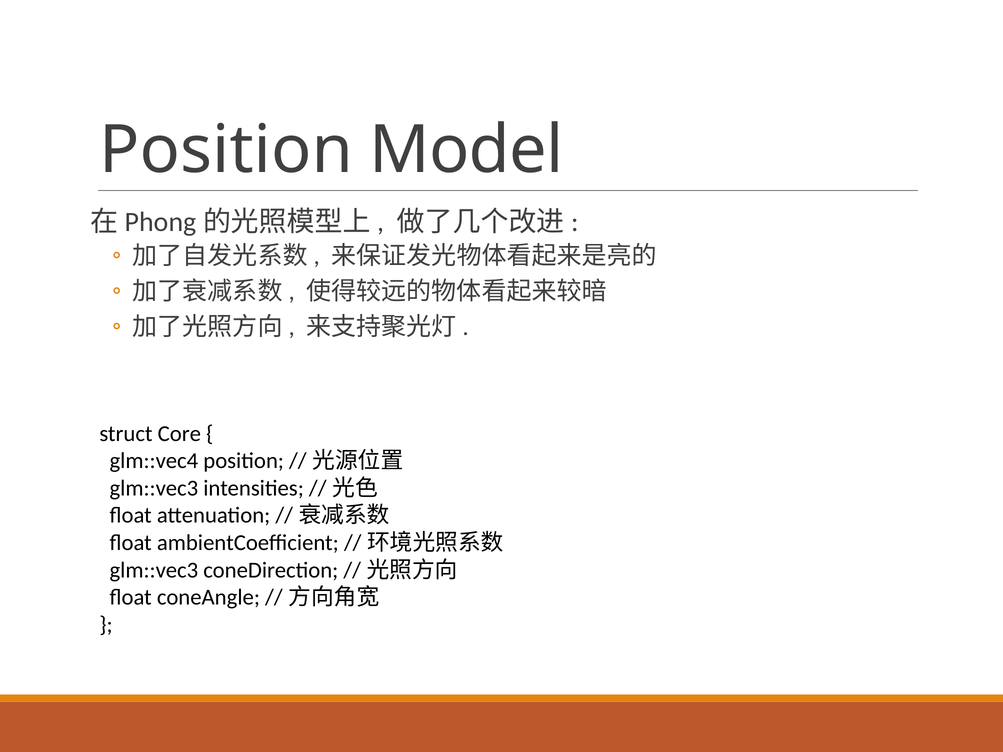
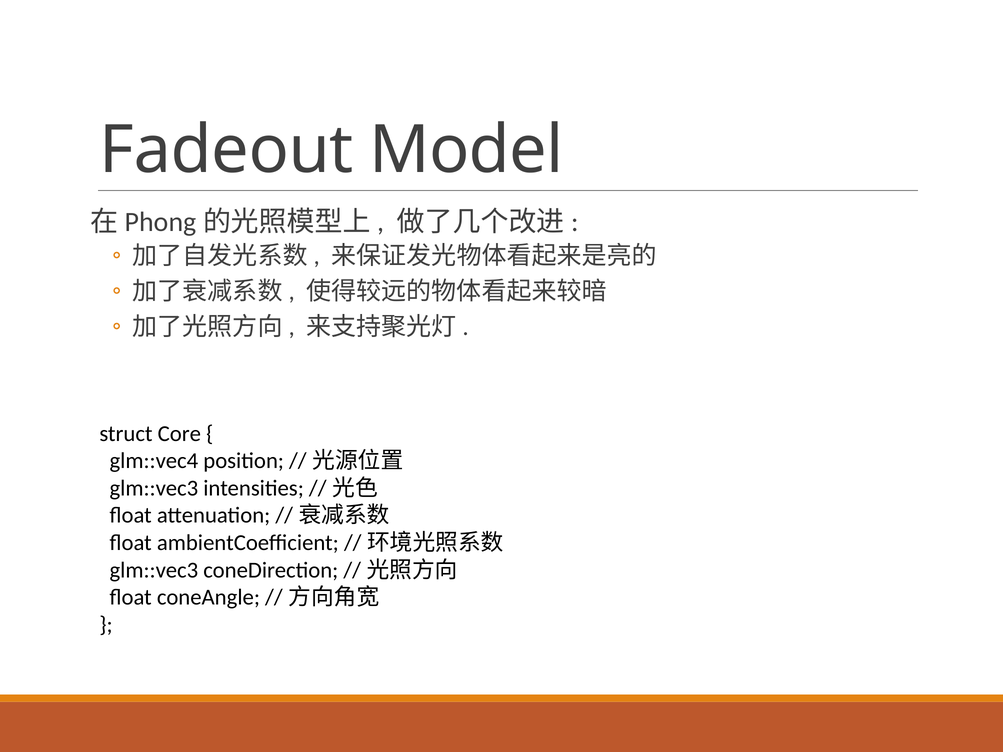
Position at (226, 150): Position -> Fadeout
